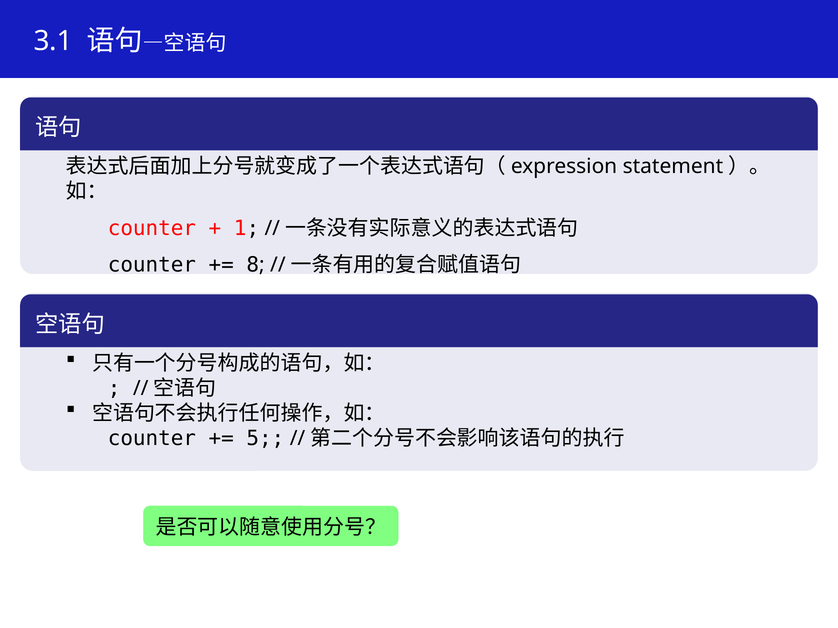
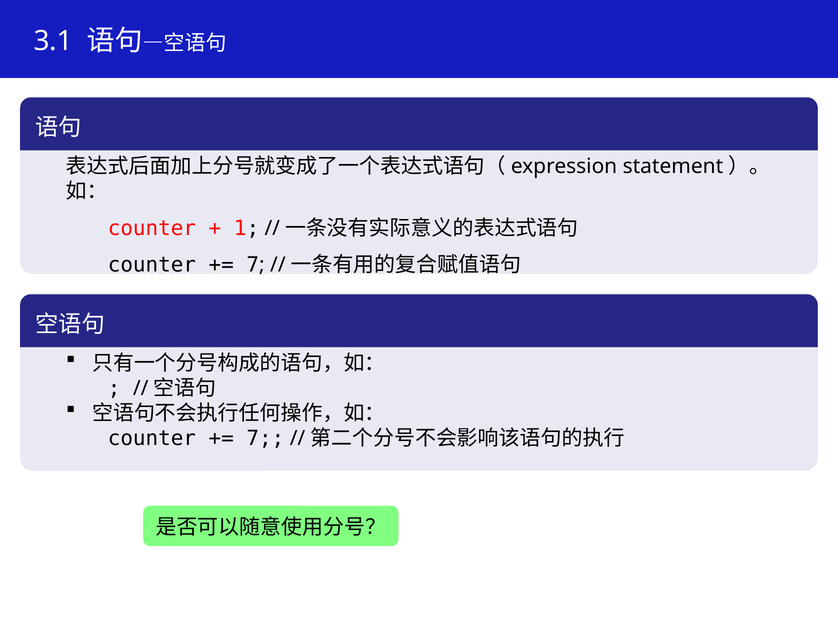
8 at (253, 265): 8 -> 7
5 at (265, 439): 5 -> 7
